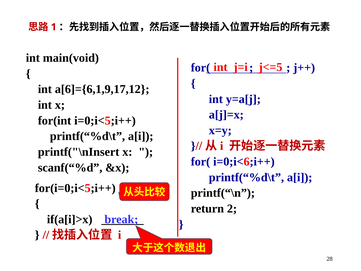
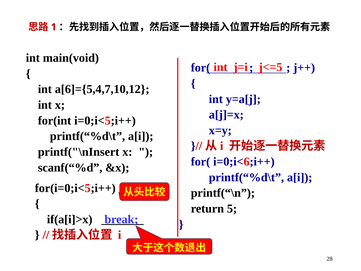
a[6]={6,1,9,17,12: a[6]={6,1,9,17,12 -> a[6]={5,4,7,10,12
2: 2 -> 5
